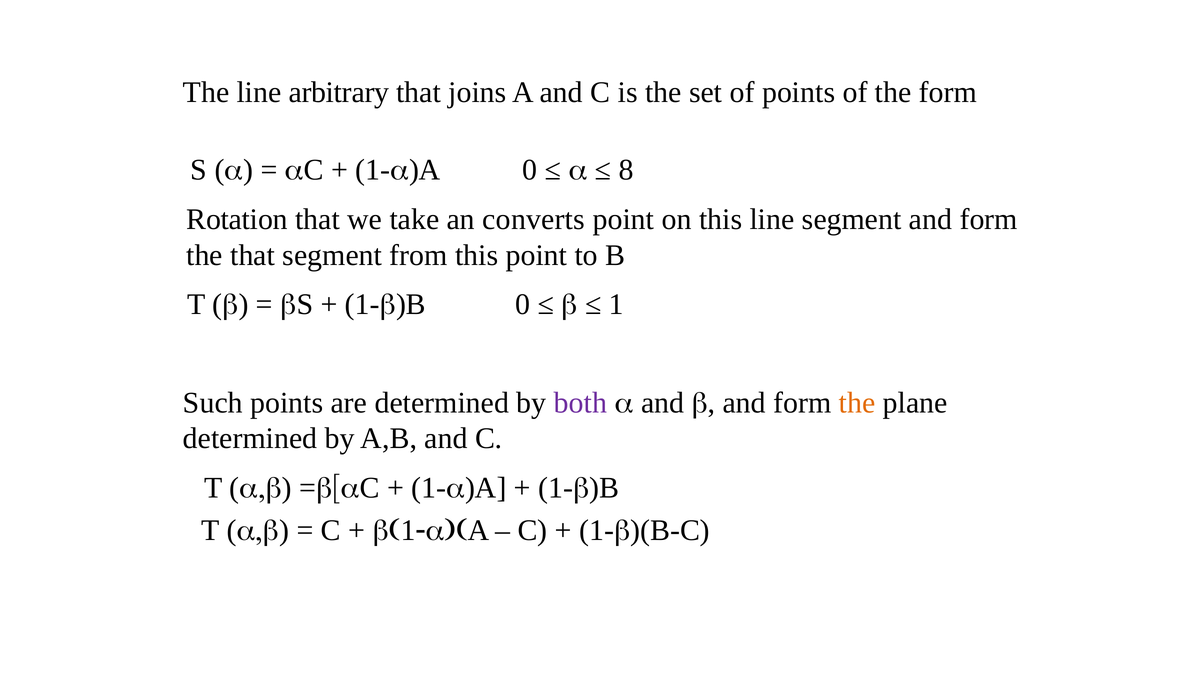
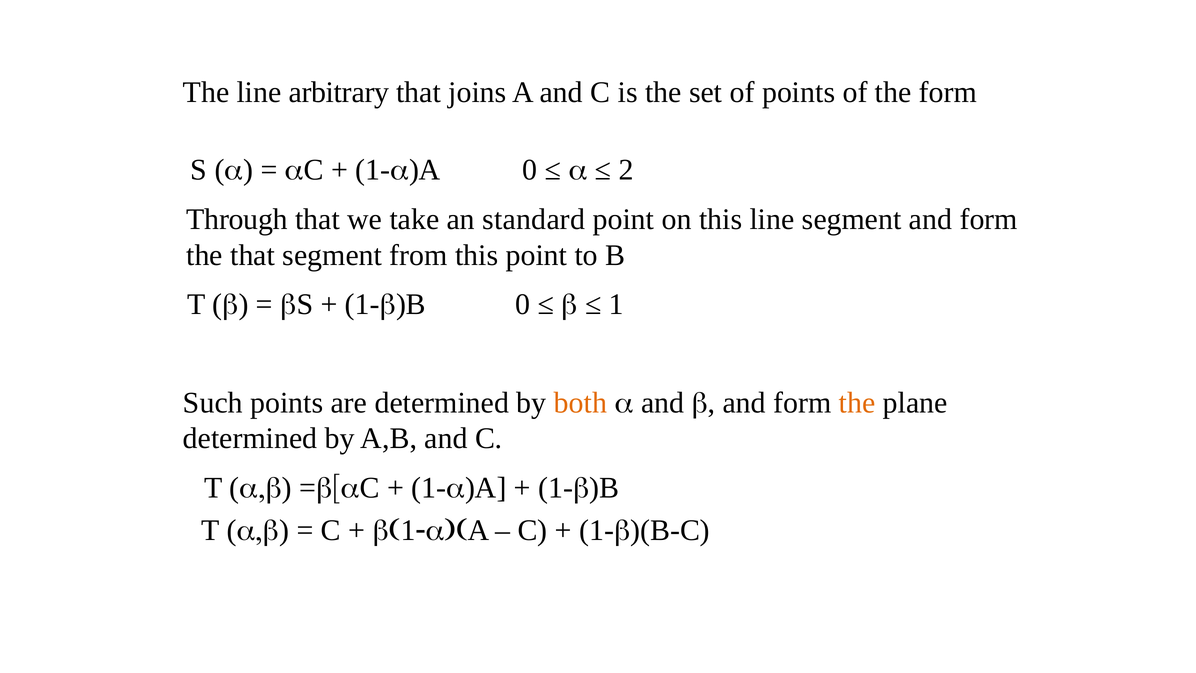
8: 8 -> 2
Rotation: Rotation -> Through
converts: converts -> standard
both colour: purple -> orange
